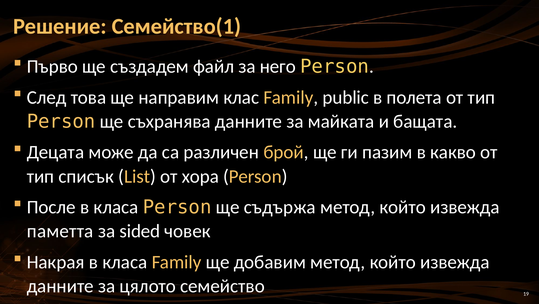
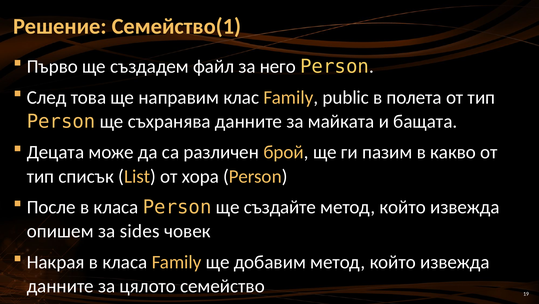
съдържа: съдържа -> създайте
паметта: паметта -> опишем
sided: sided -> sides
